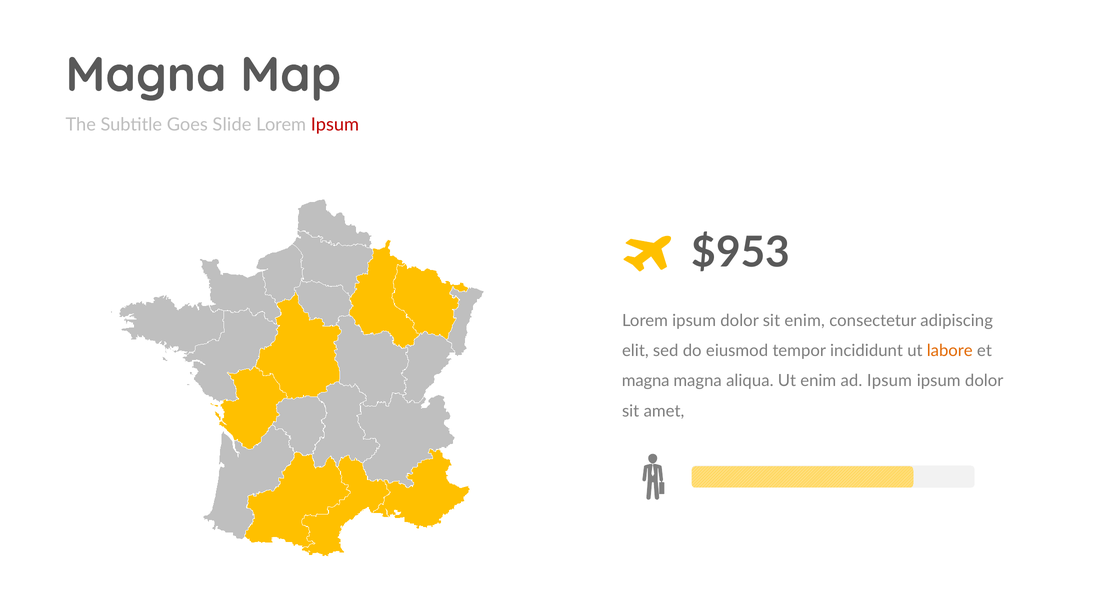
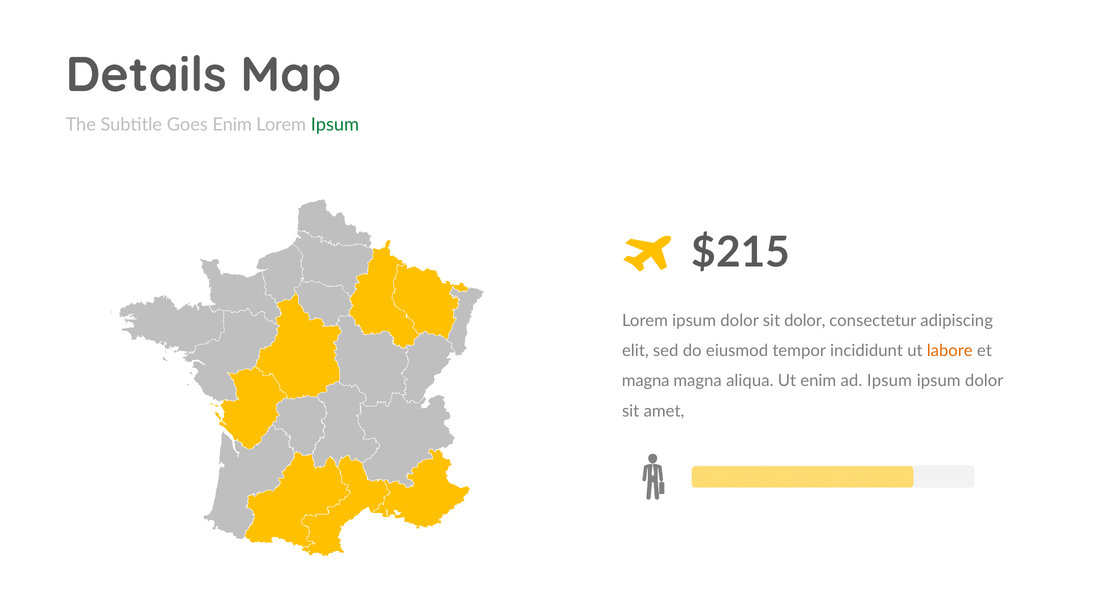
Magna at (146, 75): Magna -> Details
Goes Slide: Slide -> Enim
Ipsum at (335, 125) colour: red -> green
$953: $953 -> $215
sit enim: enim -> dolor
